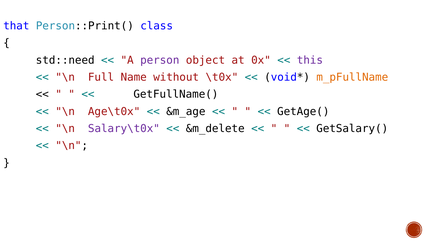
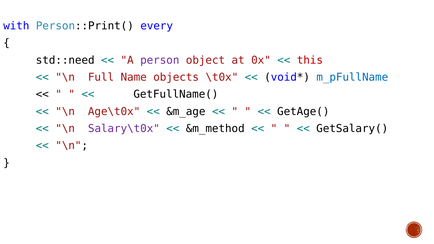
that: that -> with
class: class -> every
this colour: purple -> red
without: without -> objects
m_pFullName colour: orange -> blue
&m_delete: &m_delete -> &m_method
